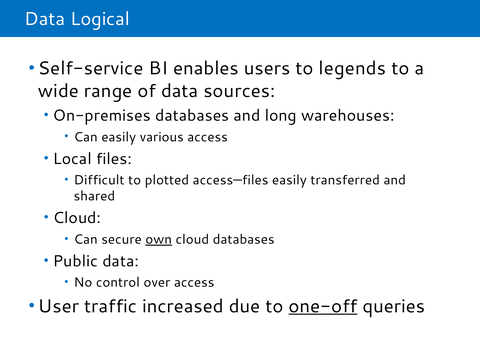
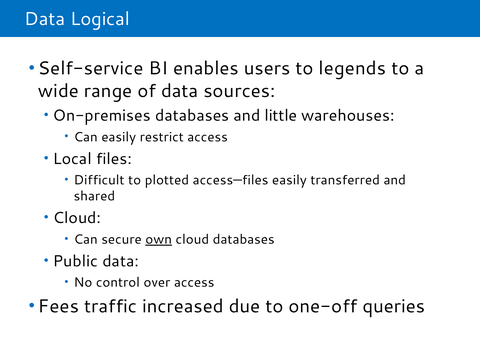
long: long -> little
various: various -> restrict
User: User -> Fees
one-off underline: present -> none
